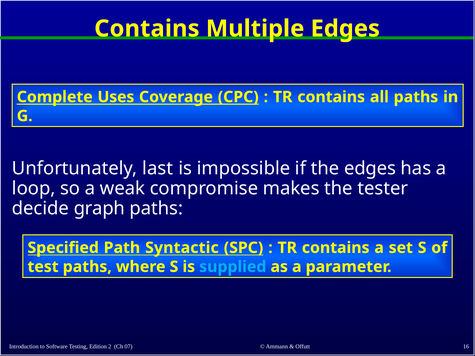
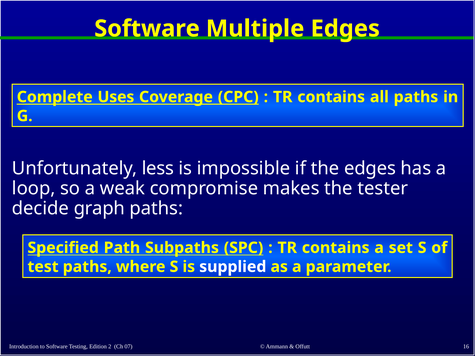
Contains at (147, 29): Contains -> Software
last: last -> less
Syntactic: Syntactic -> Subpaths
supplied colour: light blue -> white
